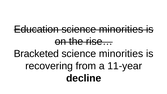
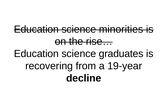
Bracketed at (36, 54): Bracketed -> Education
minorities at (121, 54): minorities -> graduates
11-year: 11-year -> 19-year
